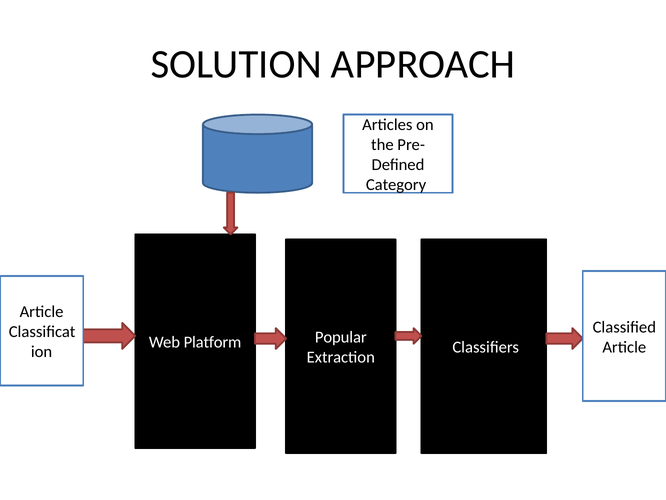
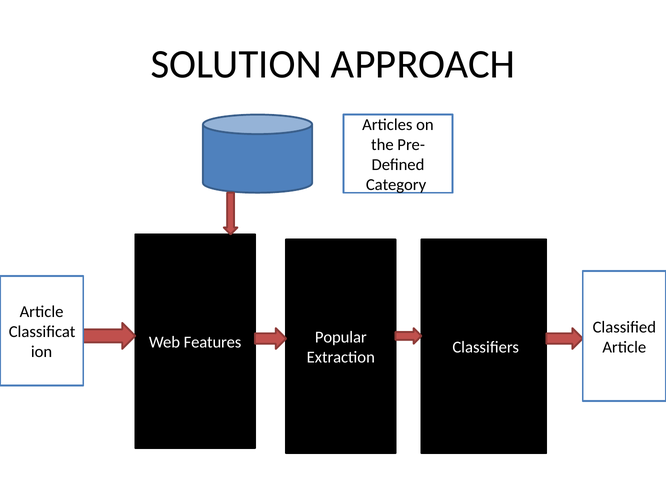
Platform: Platform -> Features
